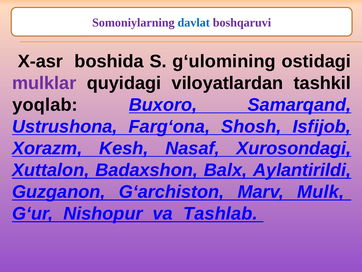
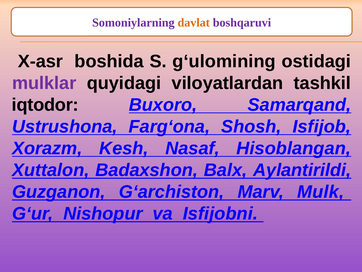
davlat colour: blue -> orange
yoqlab: yoqlab -> iqtodor
Xurosondagi: Xurosondagi -> Hisoblangan
Tashlab: Tashlab -> Isfijobni
